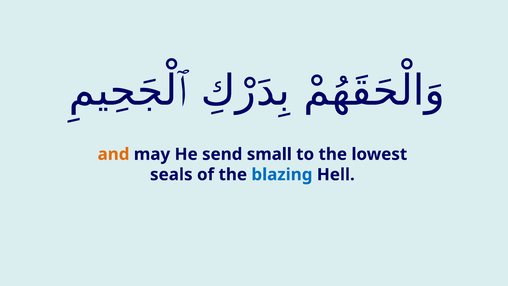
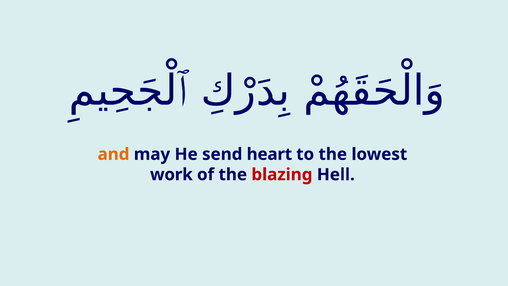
small: small -> heart
seals: seals -> work
blazing colour: blue -> red
